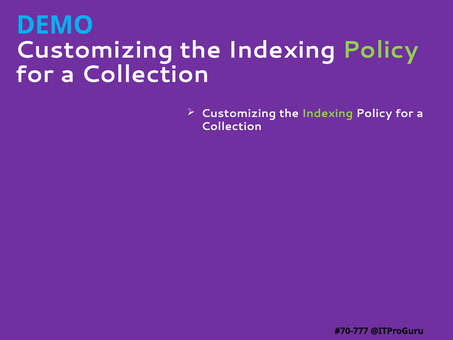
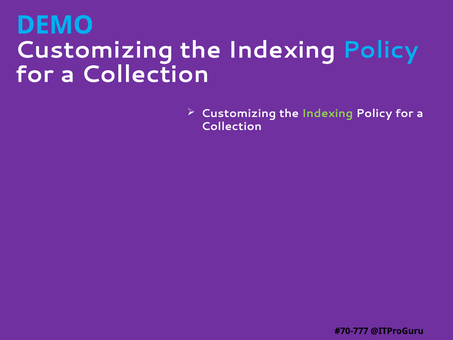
Policy at (380, 50) colour: light green -> light blue
